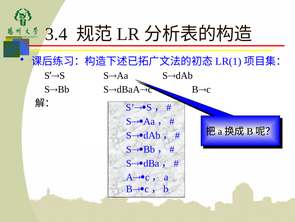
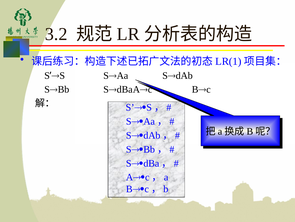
3.4: 3.4 -> 3.2
